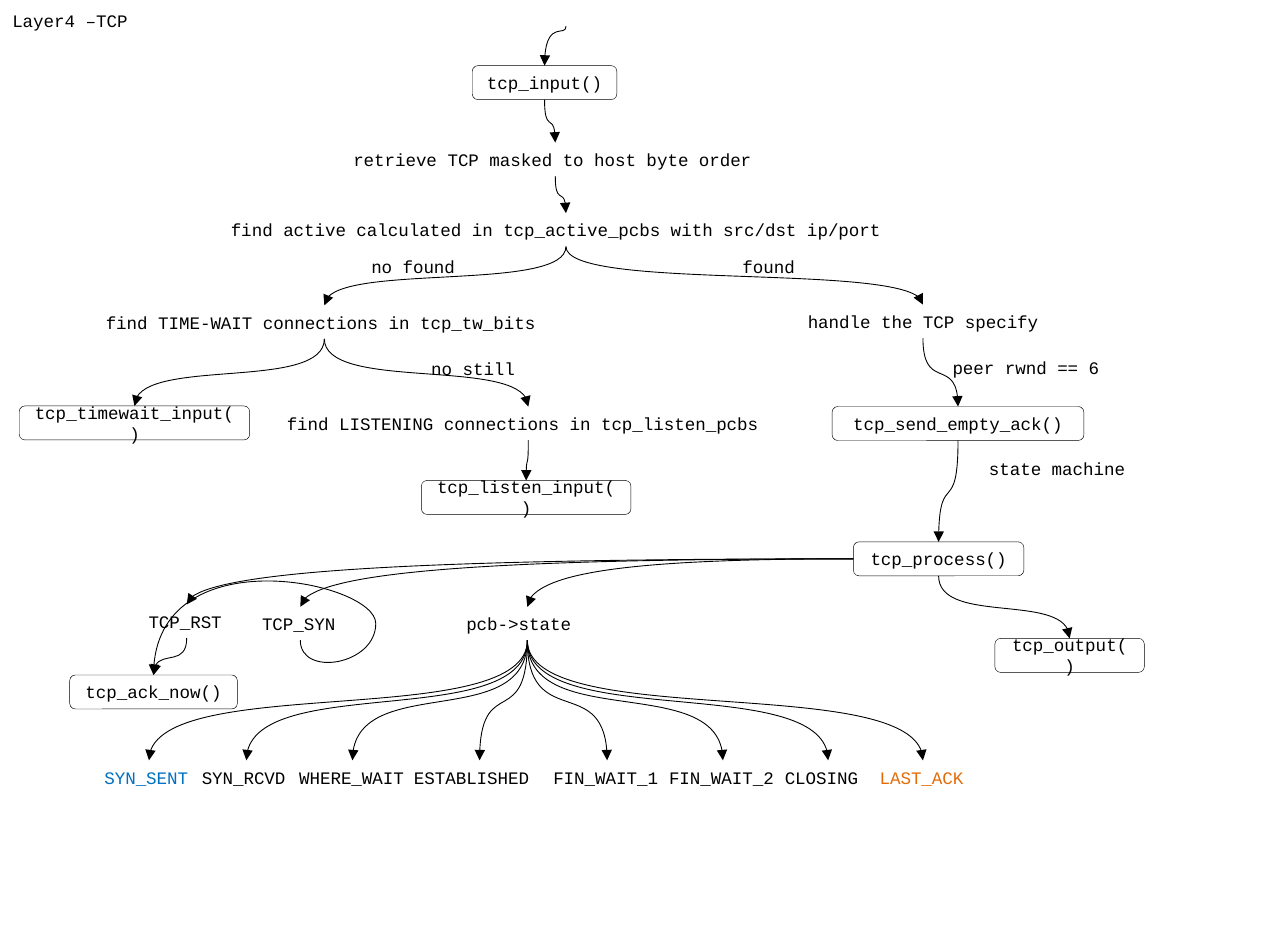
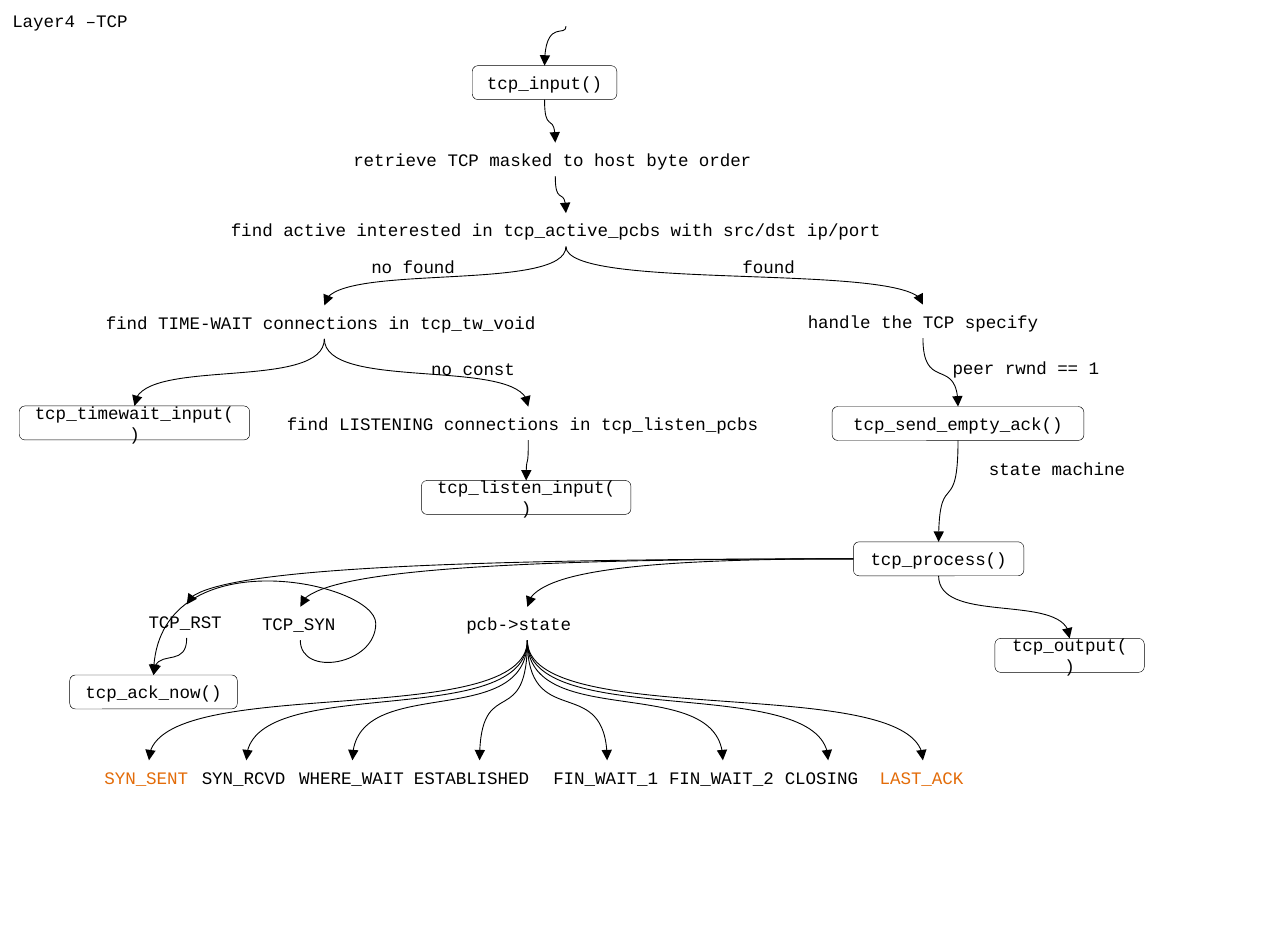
calculated: calculated -> interested
tcp_tw_bits: tcp_tw_bits -> tcp_tw_void
6: 6 -> 1
still: still -> const
SYN_SENT colour: blue -> orange
